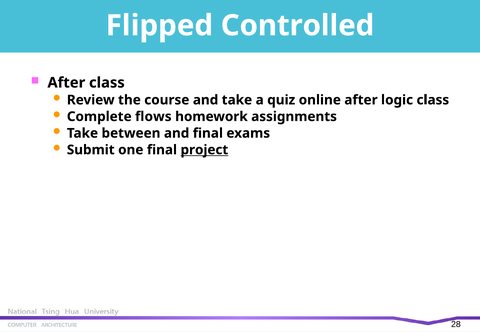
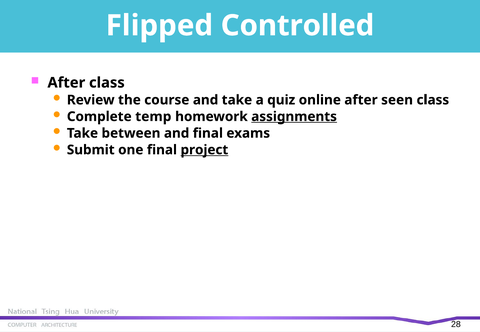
logic: logic -> seen
flows: flows -> temp
assignments underline: none -> present
